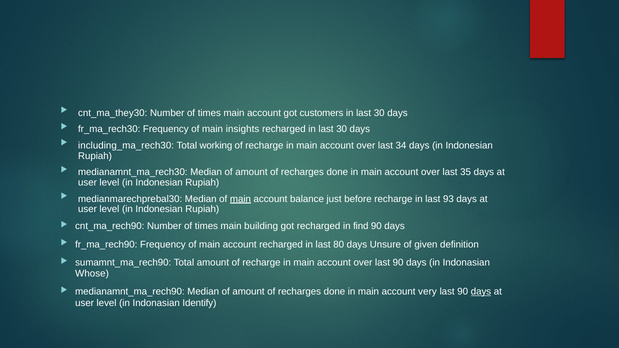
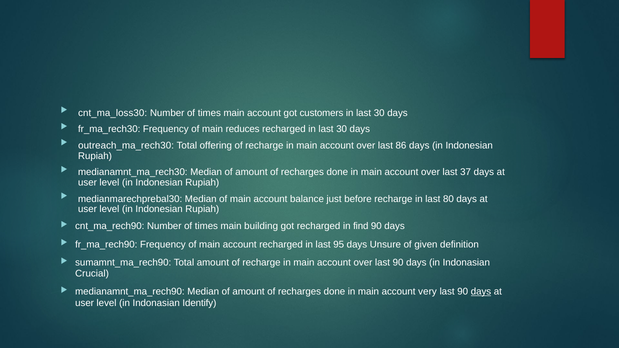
cnt_ma_they30: cnt_ma_they30 -> cnt_ma_loss30
insights: insights -> reduces
including_ma_rech30: including_ma_rech30 -> outreach_ma_rech30
working: working -> offering
34: 34 -> 86
35: 35 -> 37
main at (240, 199) underline: present -> none
93: 93 -> 80
80: 80 -> 95
Whose: Whose -> Crucial
